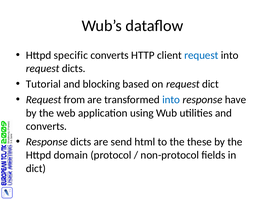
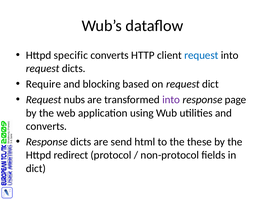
Tutorial: Tutorial -> Require
from: from -> nubs
into at (171, 100) colour: blue -> purple
have: have -> page
domain: domain -> redirect
